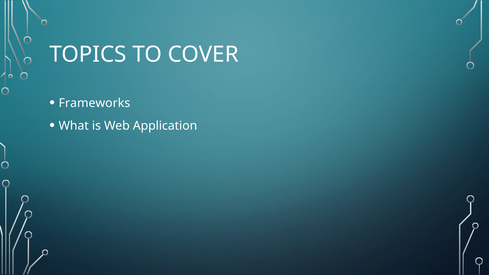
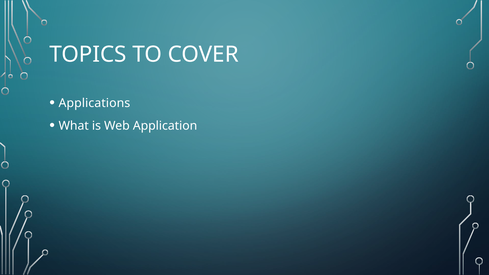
Frameworks: Frameworks -> Applications
